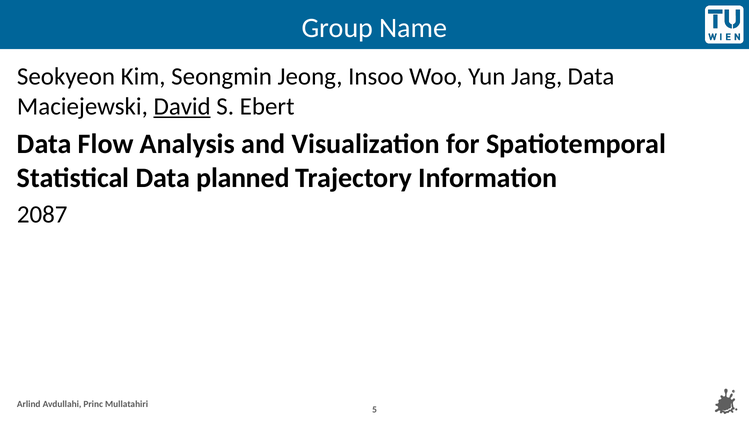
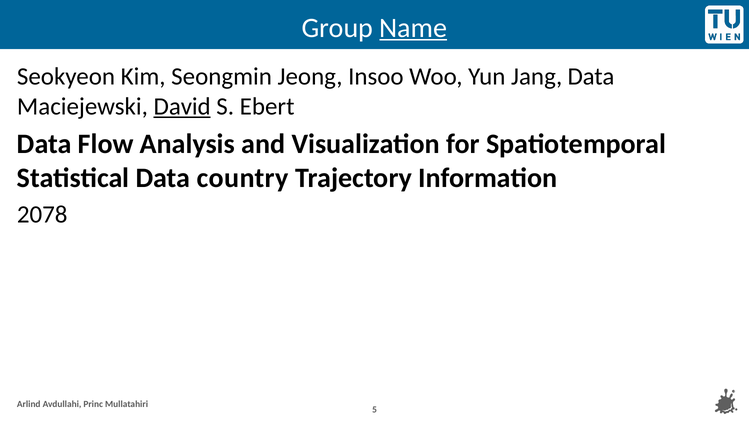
Name underline: none -> present
planned: planned -> country
2087: 2087 -> 2078
